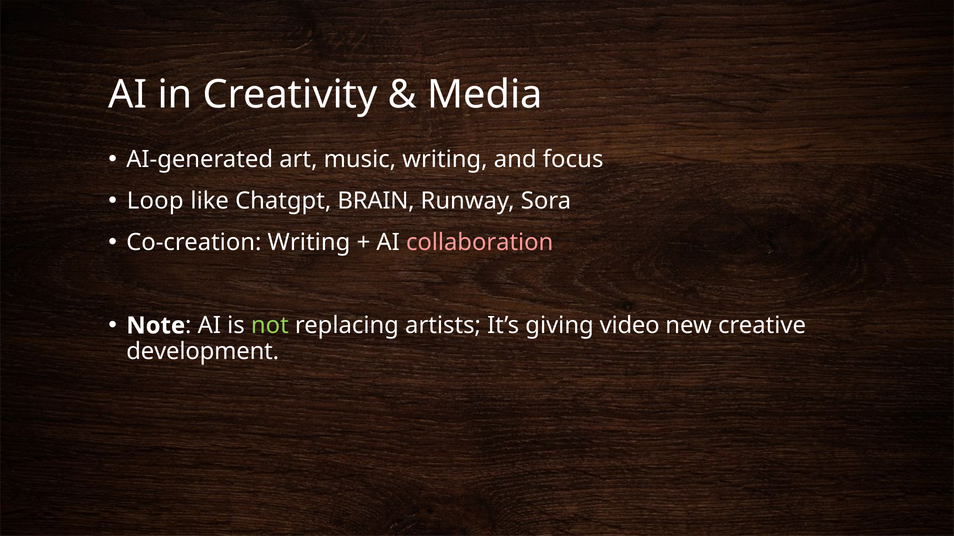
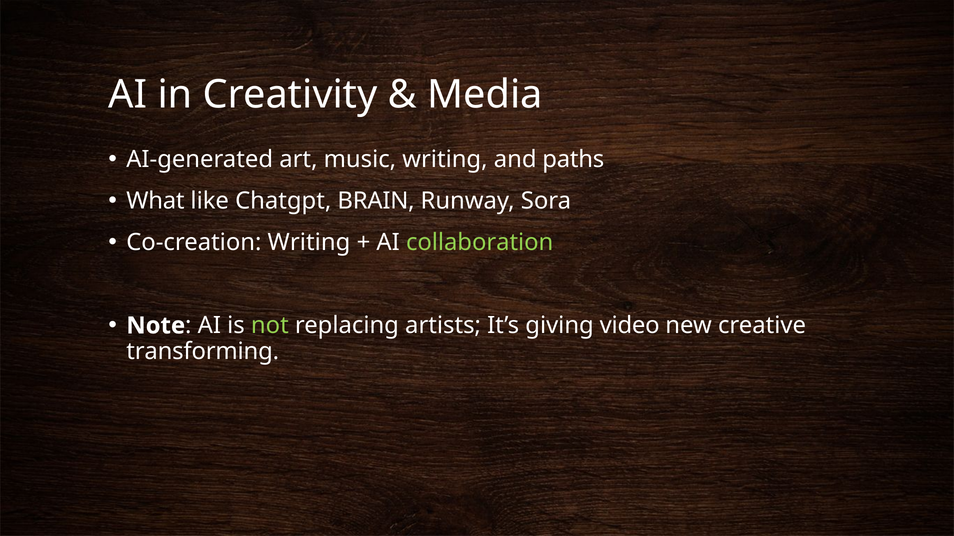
focus: focus -> paths
Loop: Loop -> What
collaboration colour: pink -> light green
development: development -> transforming
